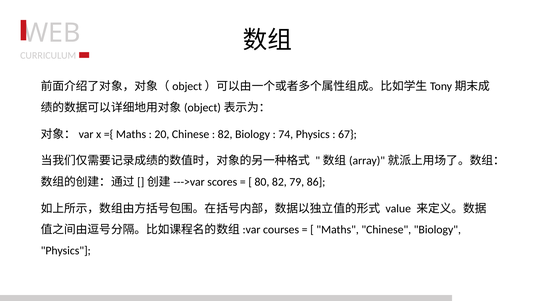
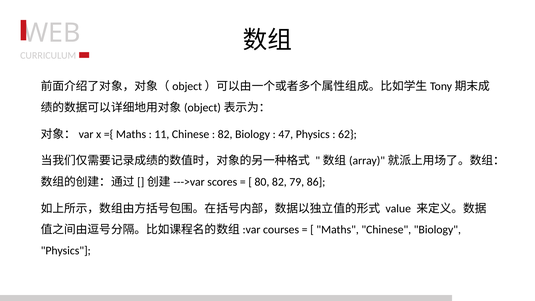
20: 20 -> 11
74: 74 -> 47
67: 67 -> 62
